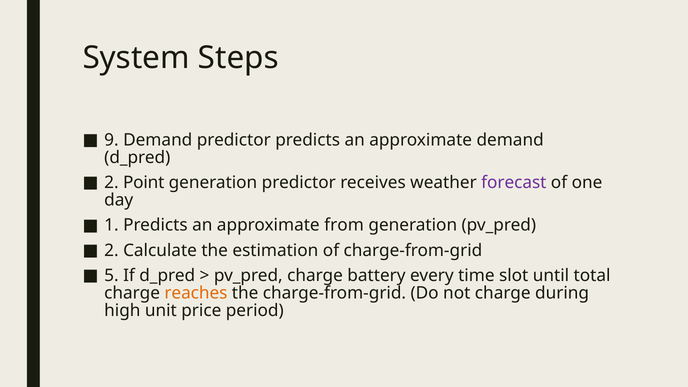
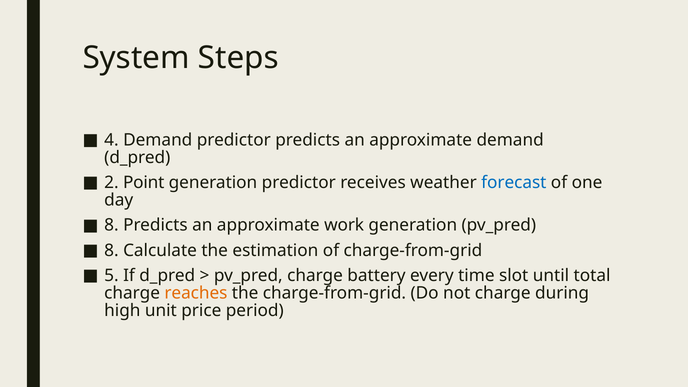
9: 9 -> 4
forecast colour: purple -> blue
1 at (111, 225): 1 -> 8
from: from -> work
2 at (111, 250): 2 -> 8
